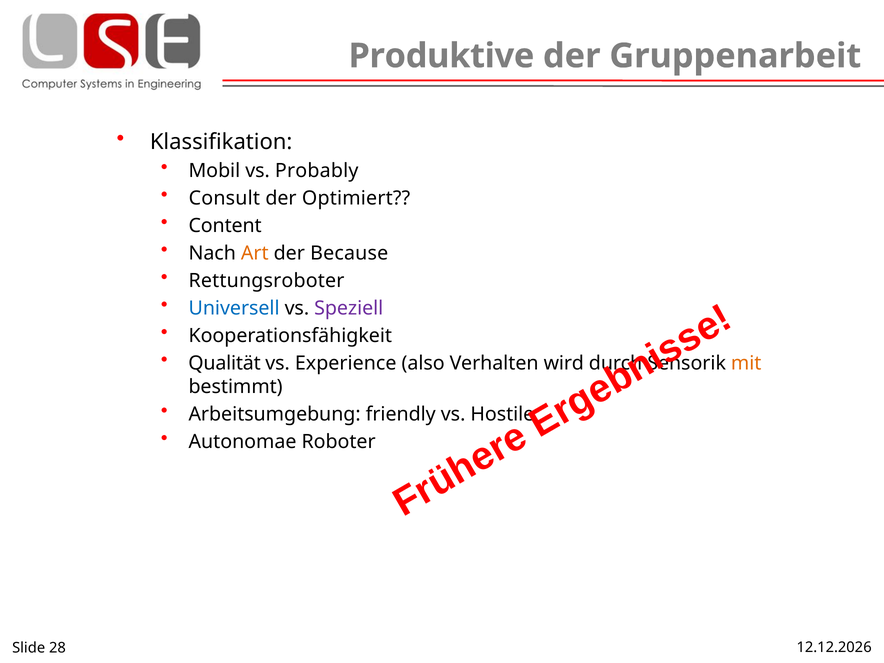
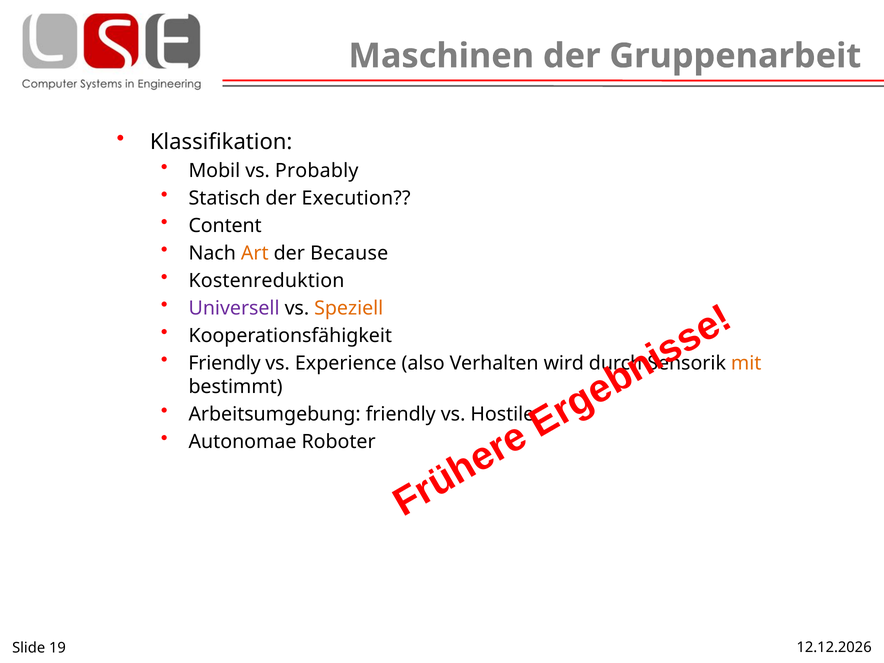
Produktive: Produktive -> Maschinen
Consult: Consult -> Statisch
Optimiert: Optimiert -> Execution
Rettungsroboter: Rettungsroboter -> Kostenreduktion
Universell colour: blue -> purple
Speziell colour: purple -> orange
Qualität at (225, 363): Qualität -> Friendly
28: 28 -> 19
